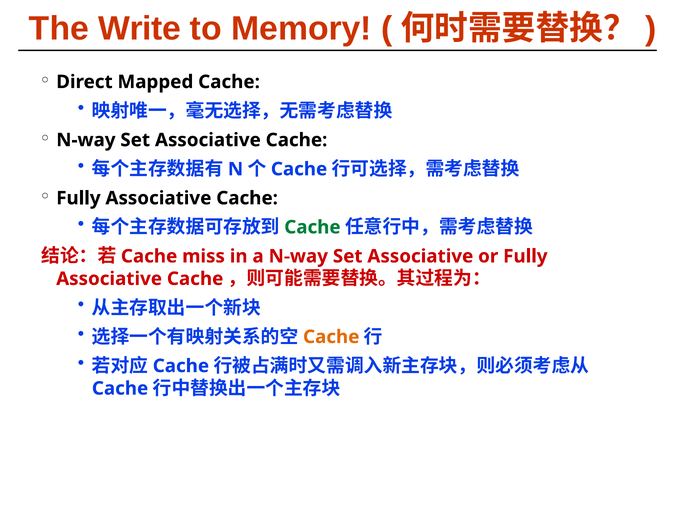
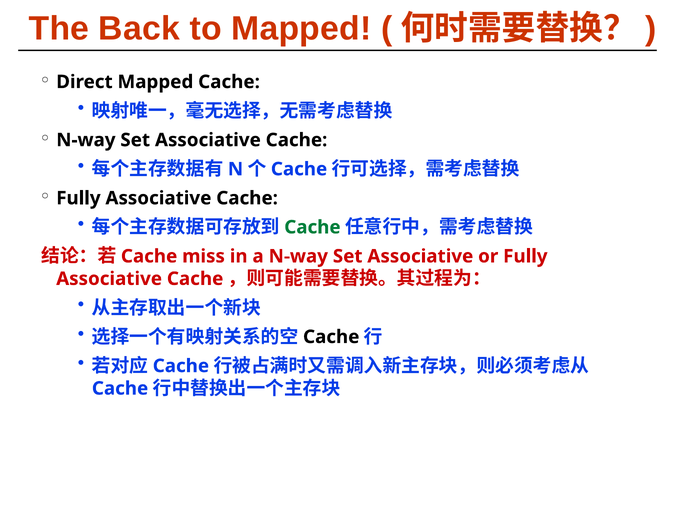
Write: Write -> Back
to Memory: Memory -> Mapped
Cache at (331, 337) colour: orange -> black
